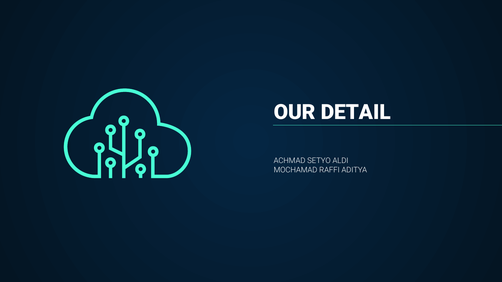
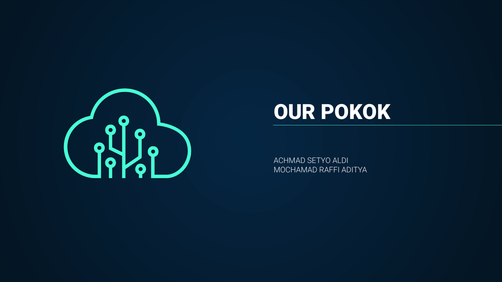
DETAIL: DETAIL -> POKOK
